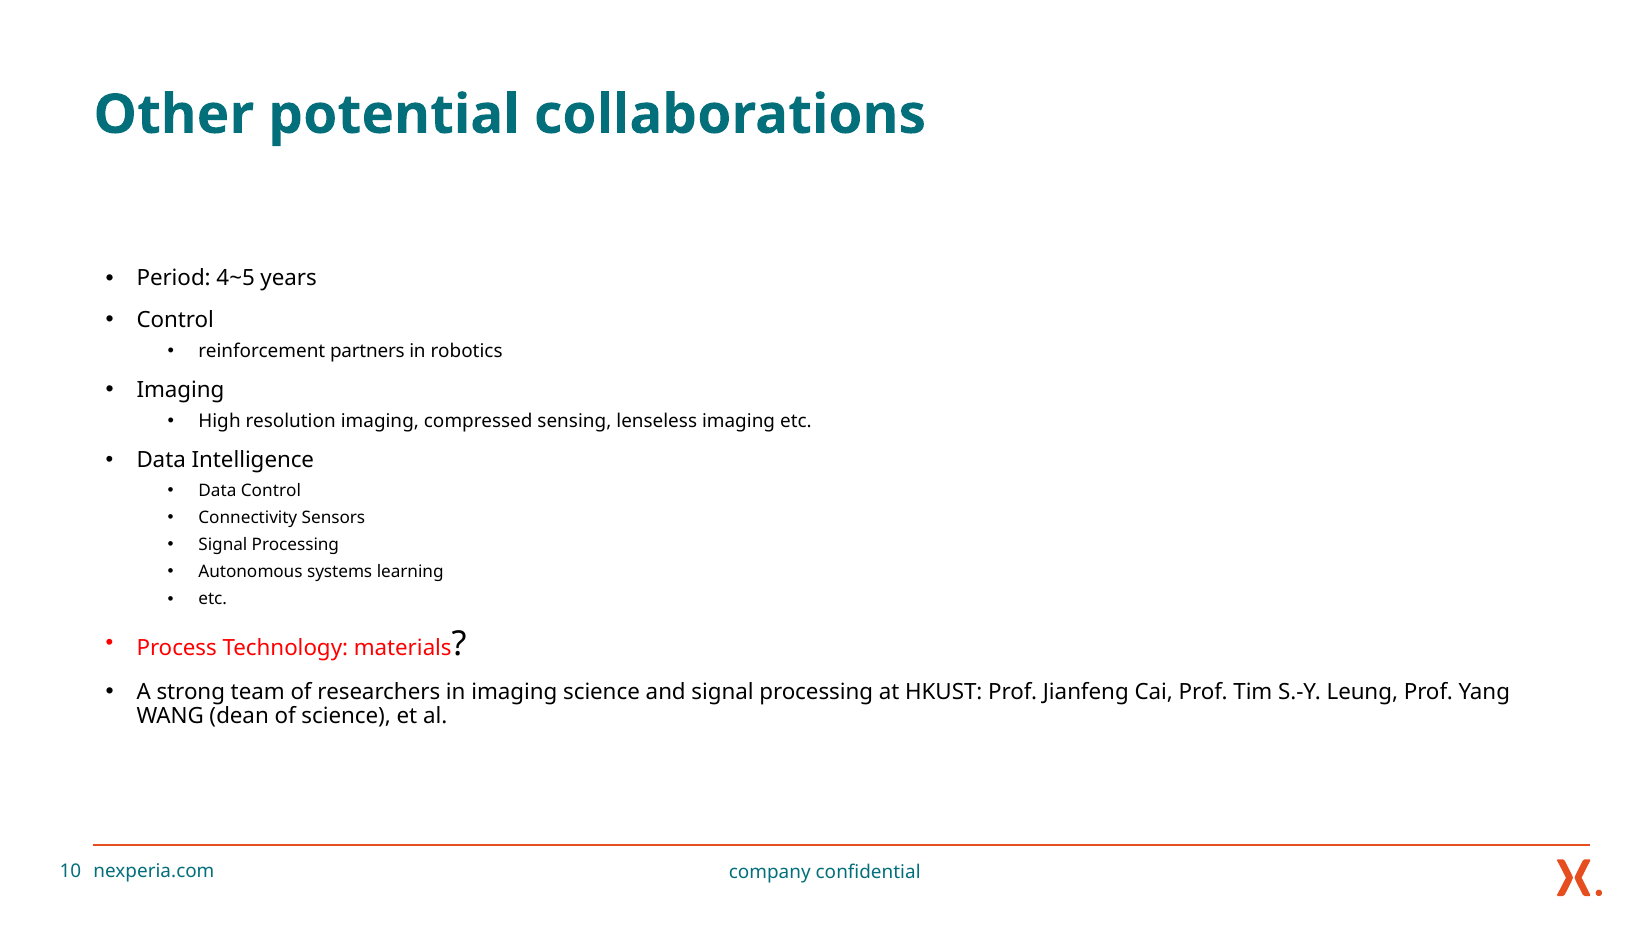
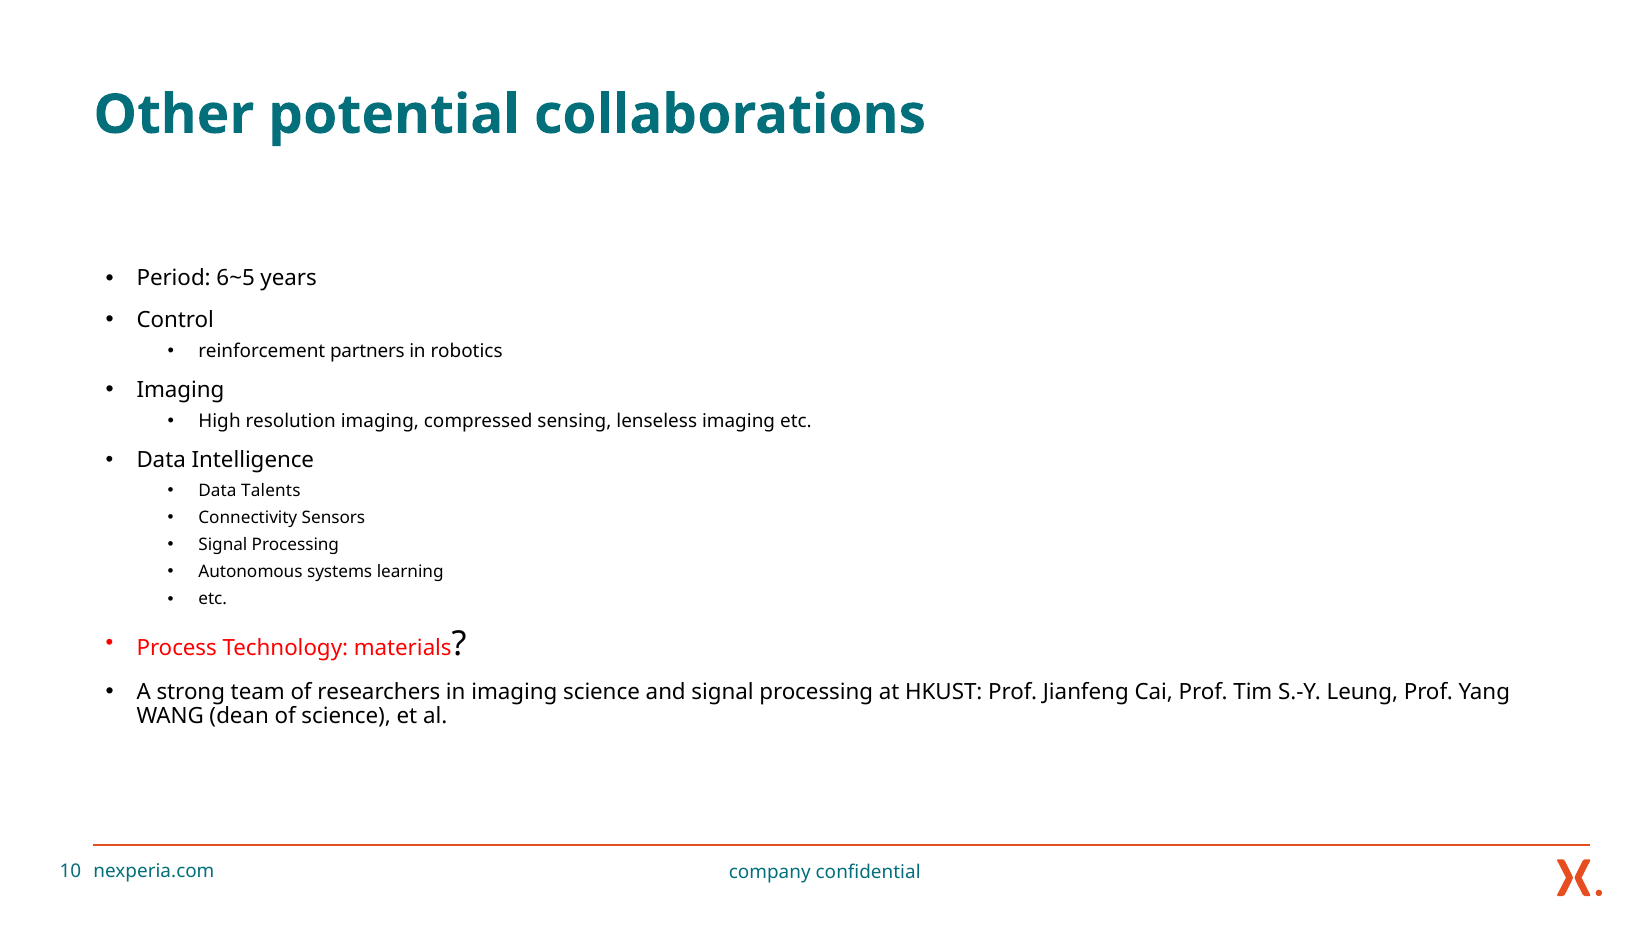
4~5: 4~5 -> 6~5
Data Control: Control -> Talents
